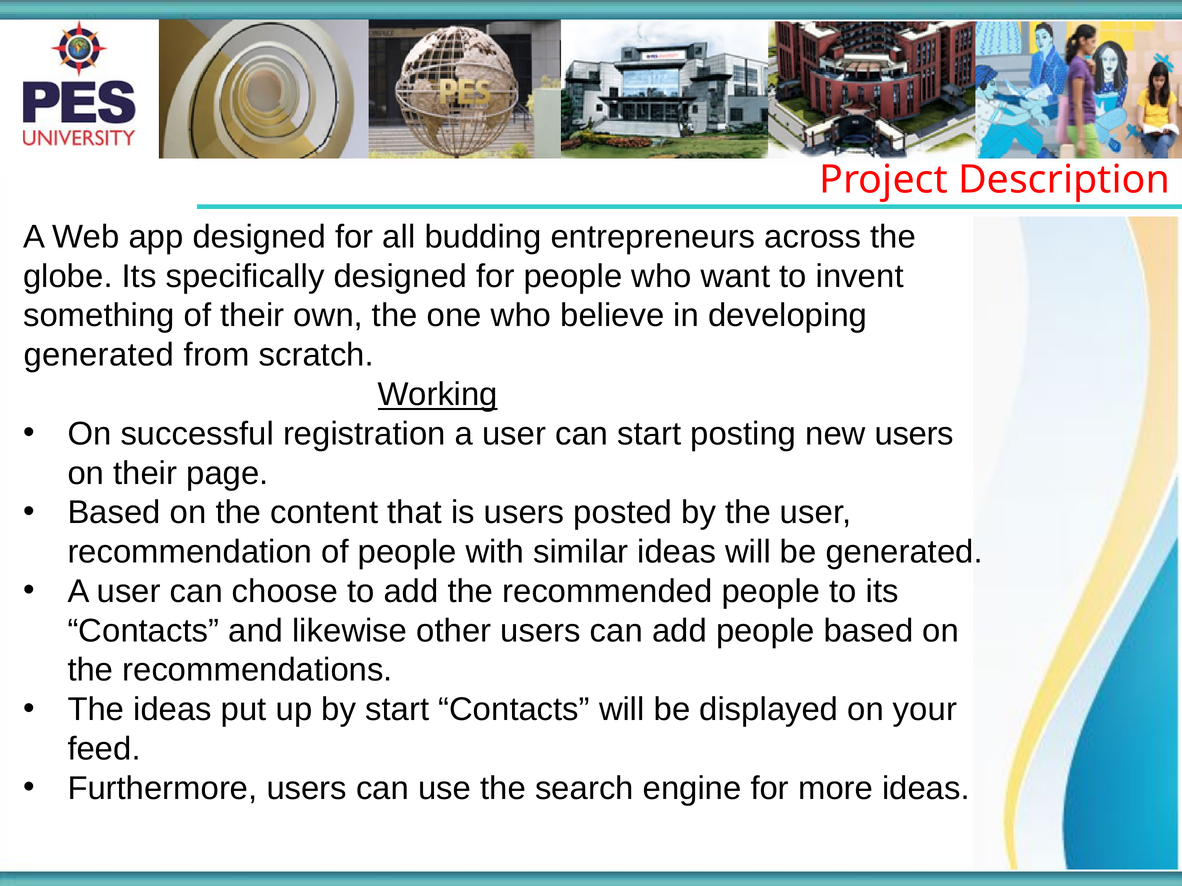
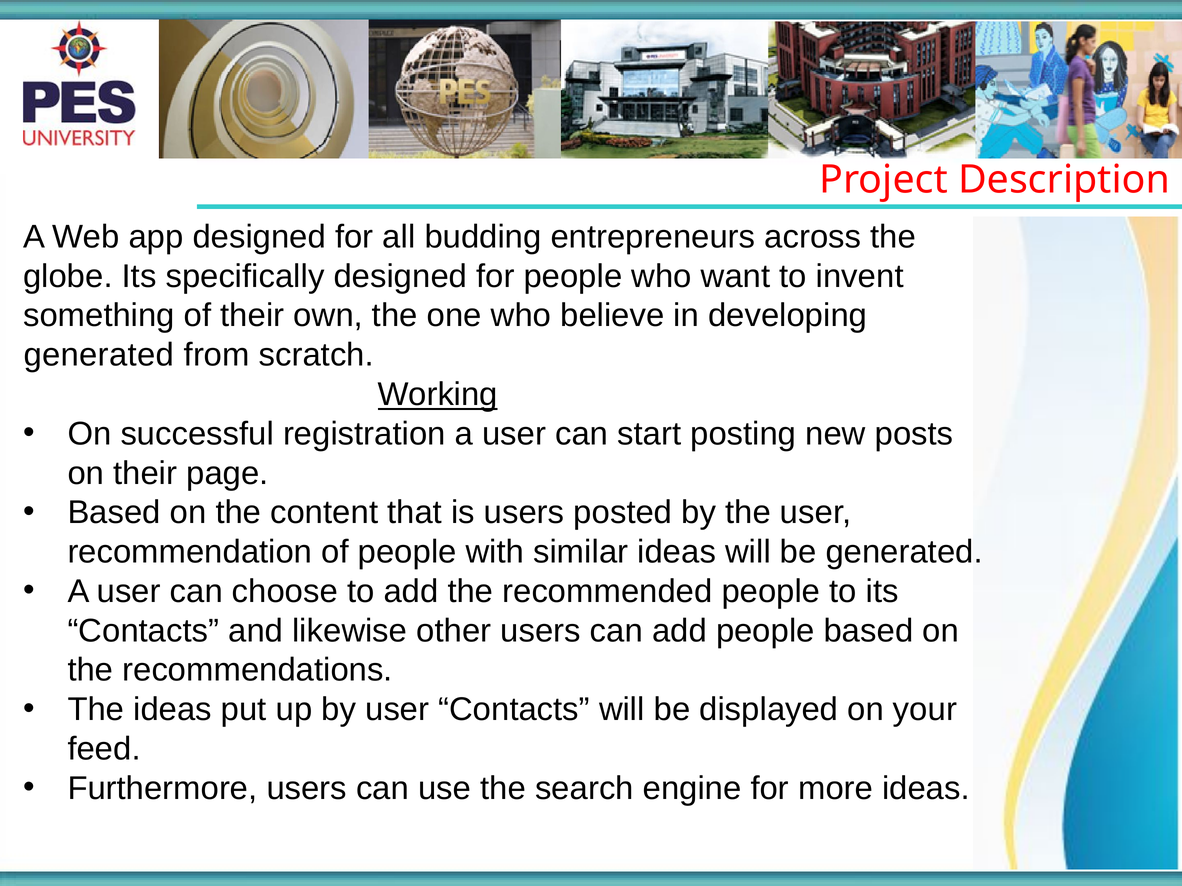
new users: users -> posts
by start: start -> user
